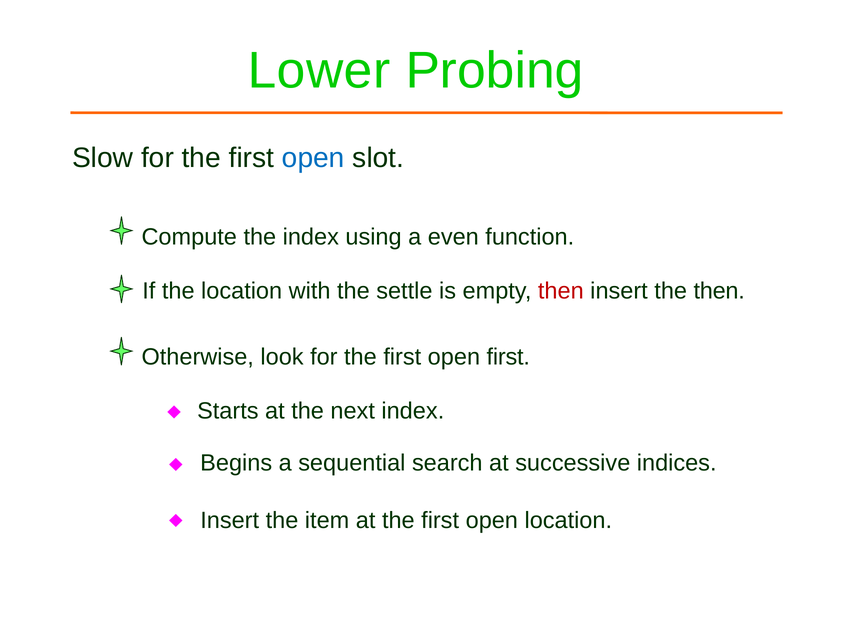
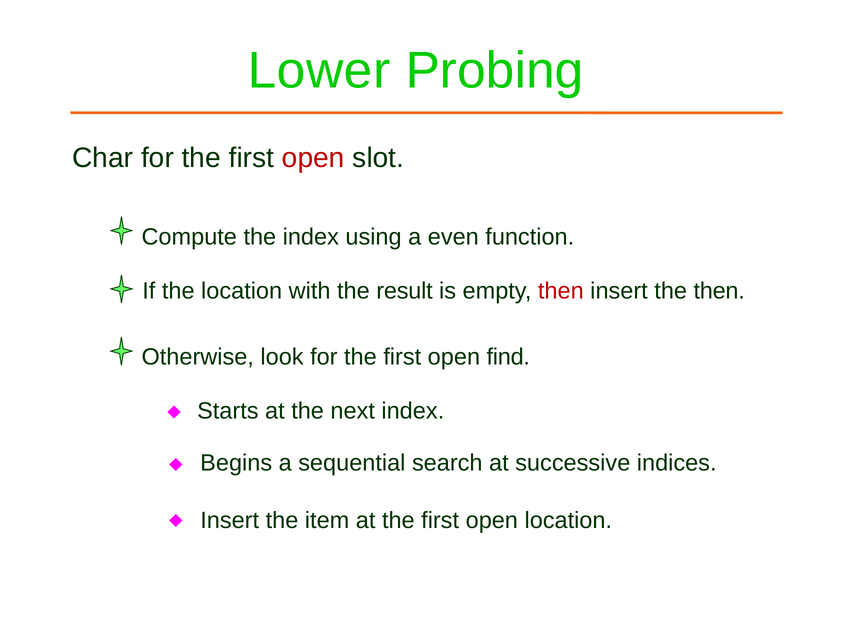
Slow: Slow -> Char
open at (313, 158) colour: blue -> red
settle: settle -> result
open first: first -> find
